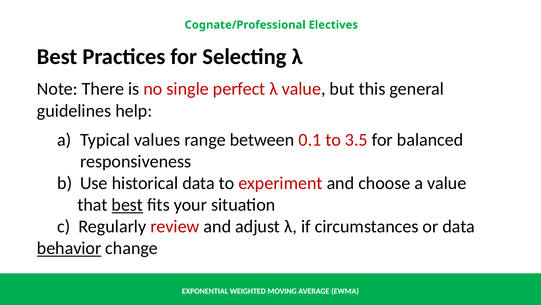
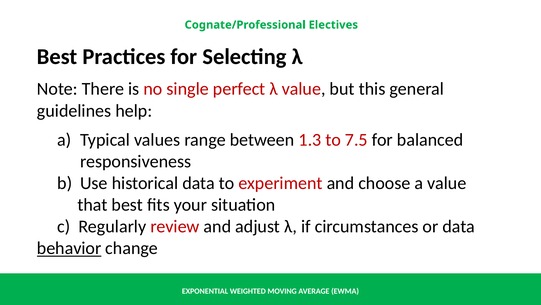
0.1: 0.1 -> 1.3
3.5: 3.5 -> 7.5
best at (127, 204) underline: present -> none
